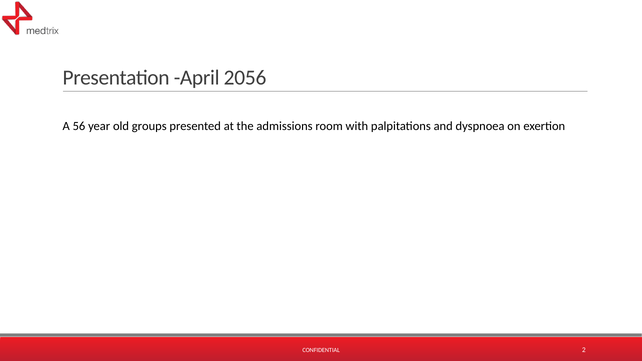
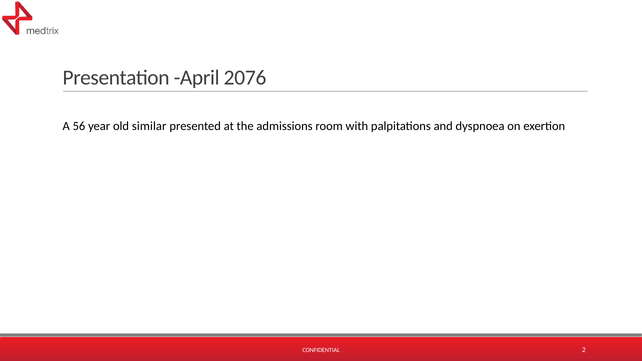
2056: 2056 -> 2076
groups: groups -> similar
